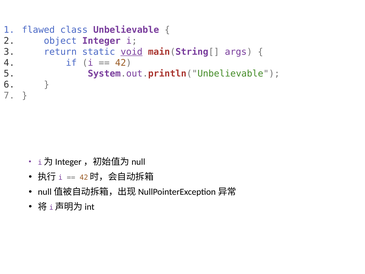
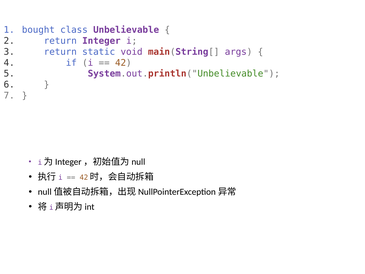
flawed: flawed -> bought
object at (60, 41): object -> return
void underline: present -> none
